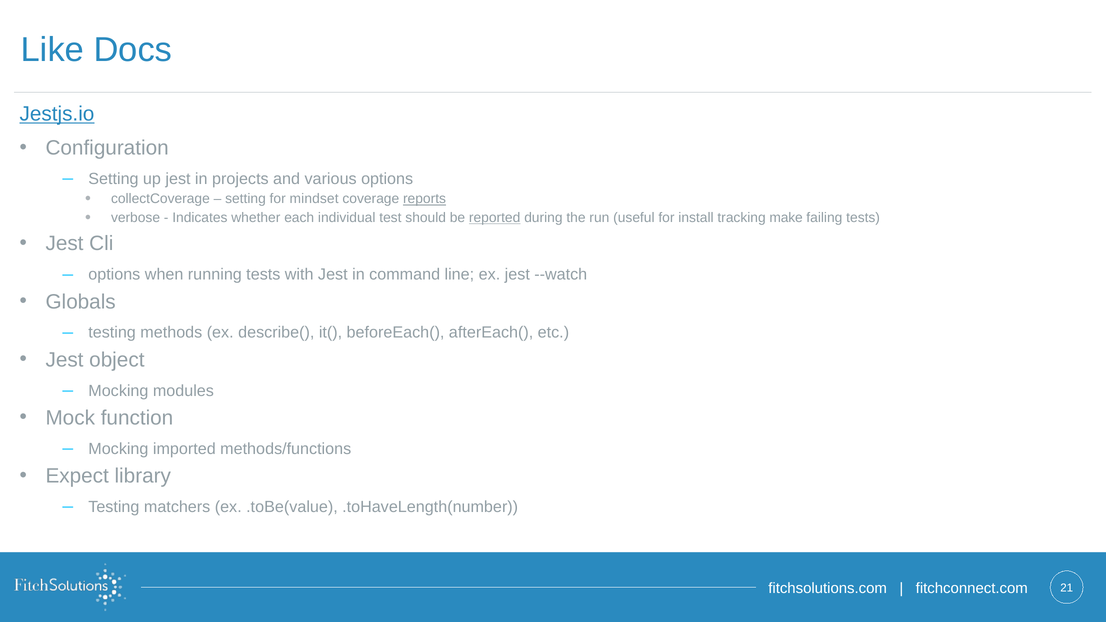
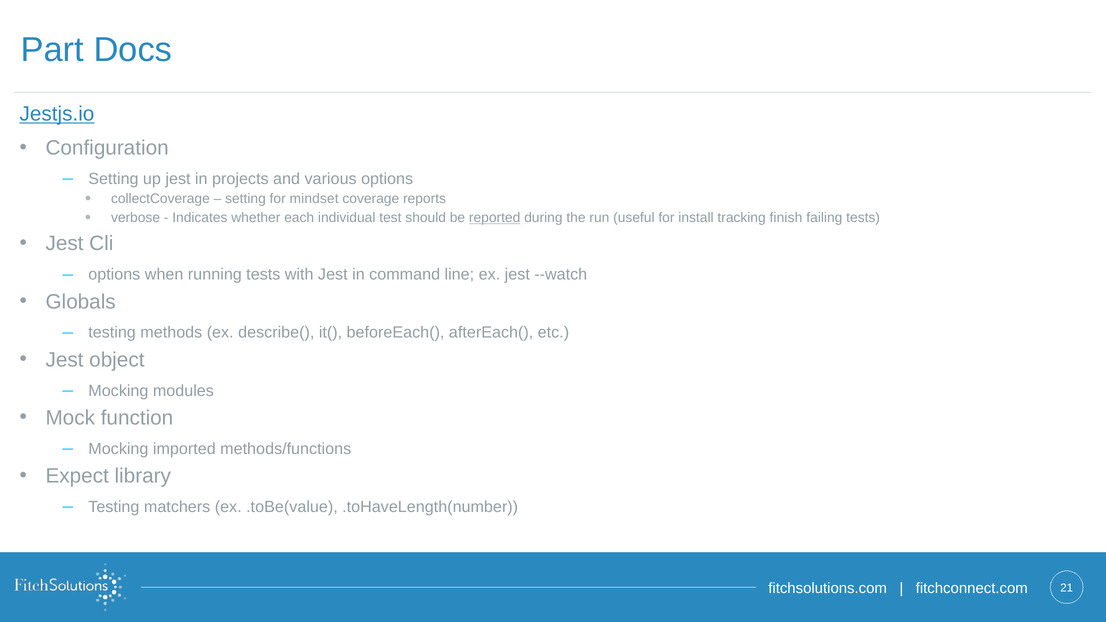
Like: Like -> Part
reports underline: present -> none
make: make -> finish
